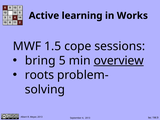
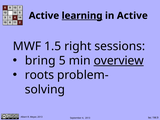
learning underline: none -> present
in Works: Works -> Active
cope: cope -> right
